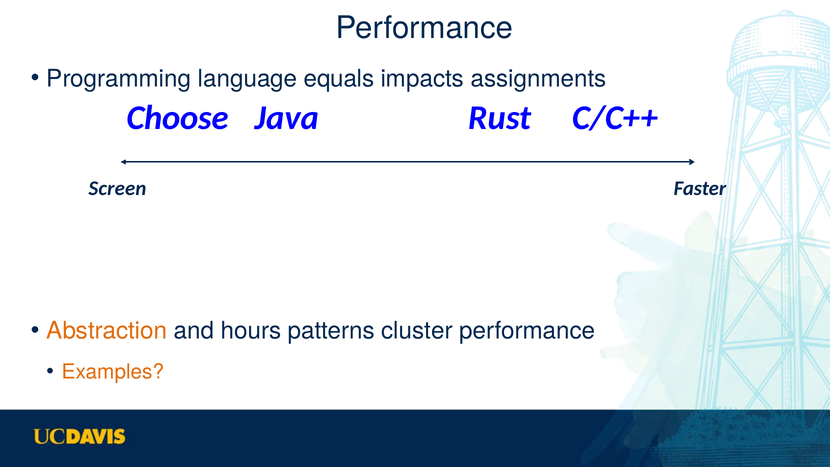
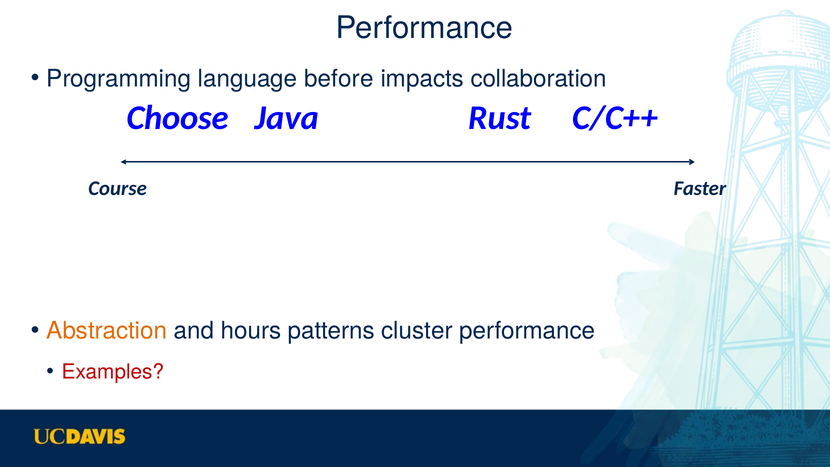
equals: equals -> before
assignments: assignments -> collaboration
Screen: Screen -> Course
Examples colour: orange -> red
